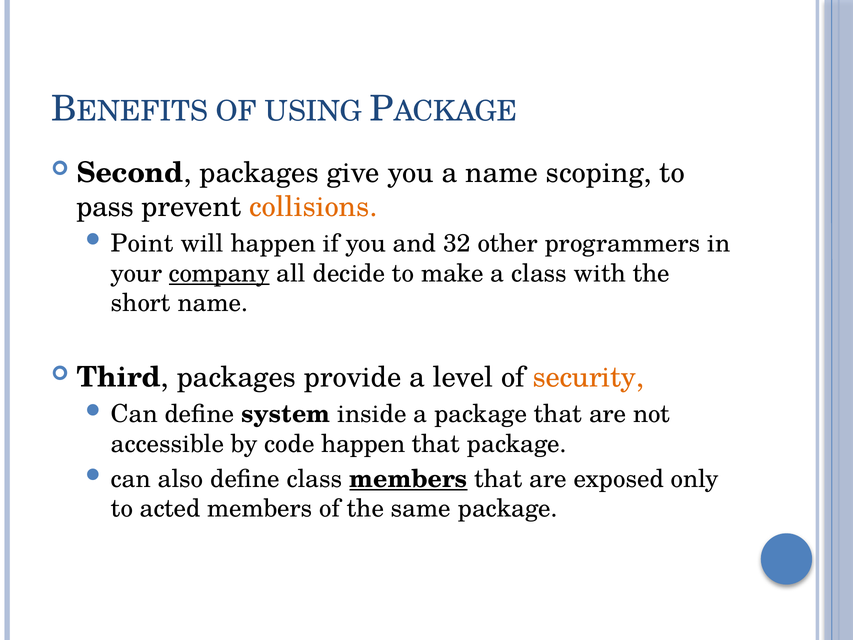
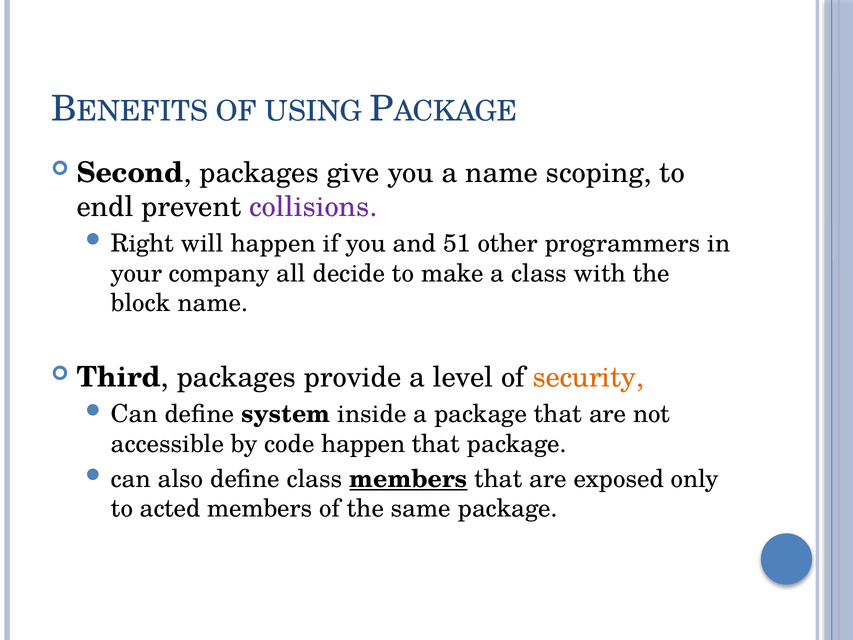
pass: pass -> endl
collisions colour: orange -> purple
Point: Point -> Right
32: 32 -> 51
company underline: present -> none
short: short -> block
